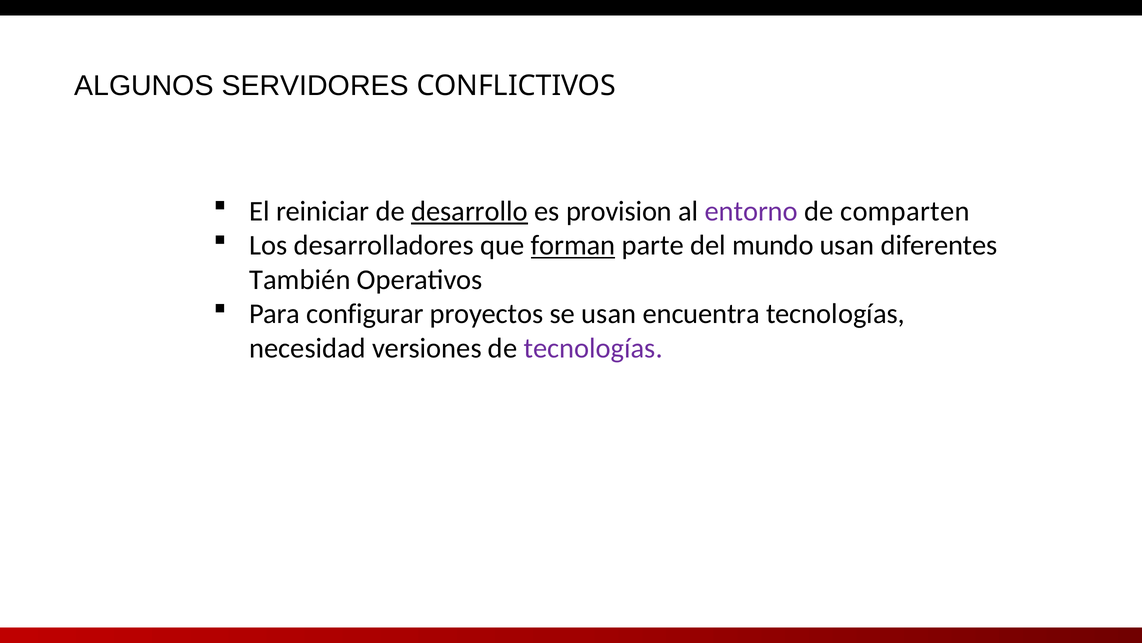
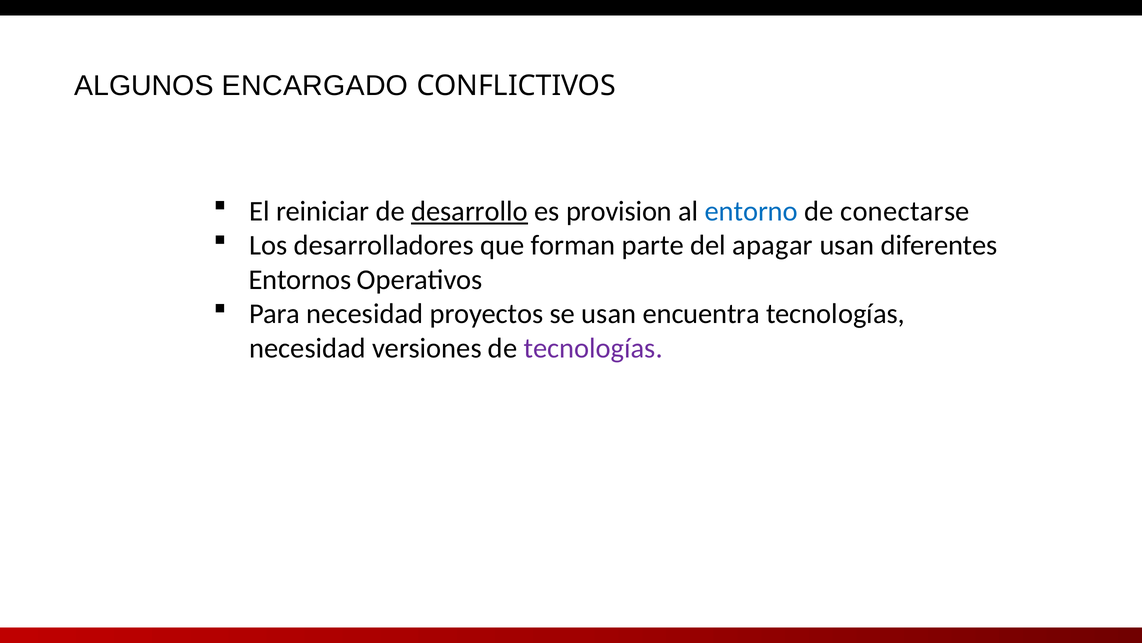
SERVIDORES: SERVIDORES -> ENCARGADO
entorno colour: purple -> blue
comparten: comparten -> conectarse
forman underline: present -> none
mundo: mundo -> apagar
También: También -> Entornos
Para configurar: configurar -> necesidad
